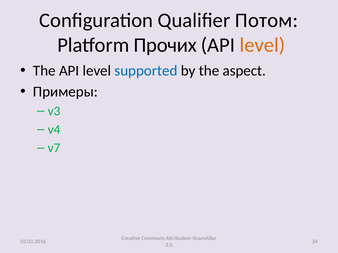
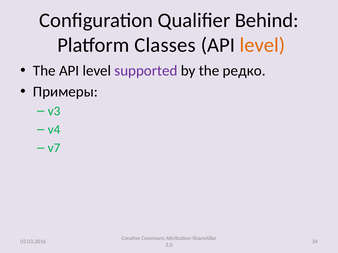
Потом: Потом -> Behind
Прочих: Прочих -> Classes
supported colour: blue -> purple
aspect: aspect -> редко
